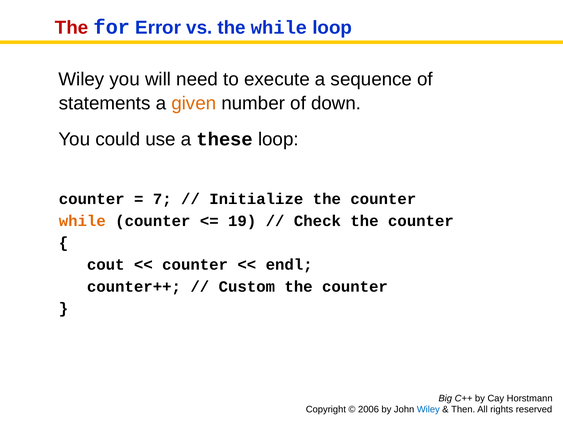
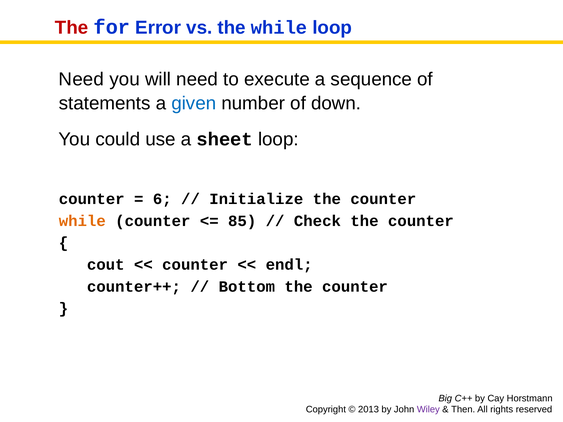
Wiley at (81, 80): Wiley -> Need
given colour: orange -> blue
these: these -> sheet
7: 7 -> 6
19: 19 -> 85
Custom: Custom -> Bottom
2006: 2006 -> 2013
Wiley at (428, 410) colour: blue -> purple
